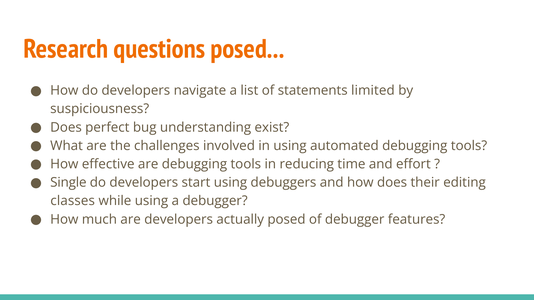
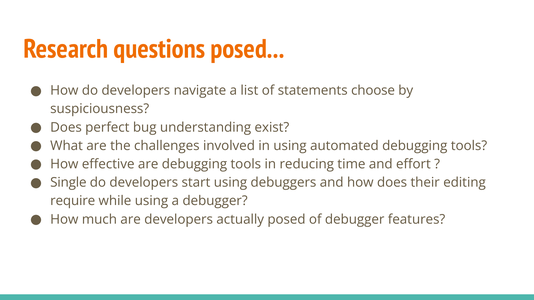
limited: limited -> choose
classes: classes -> require
